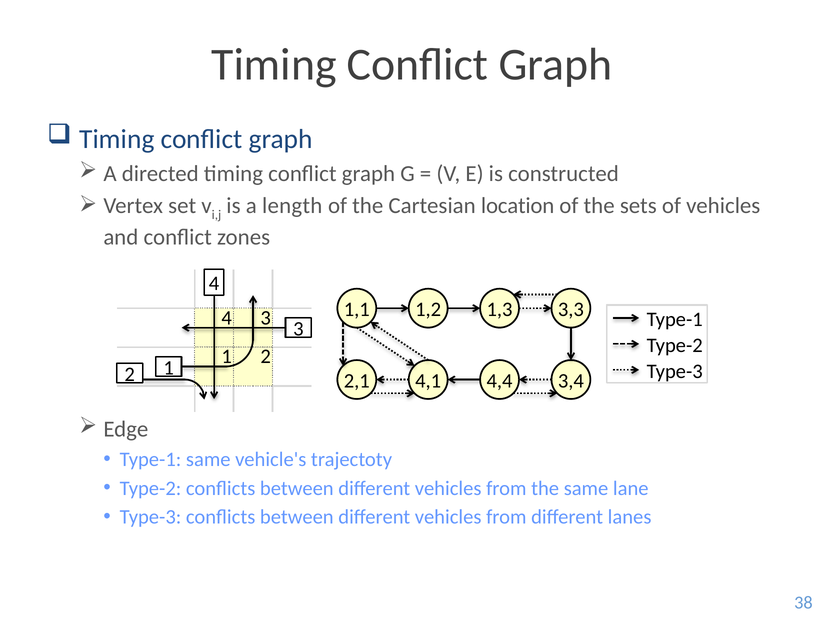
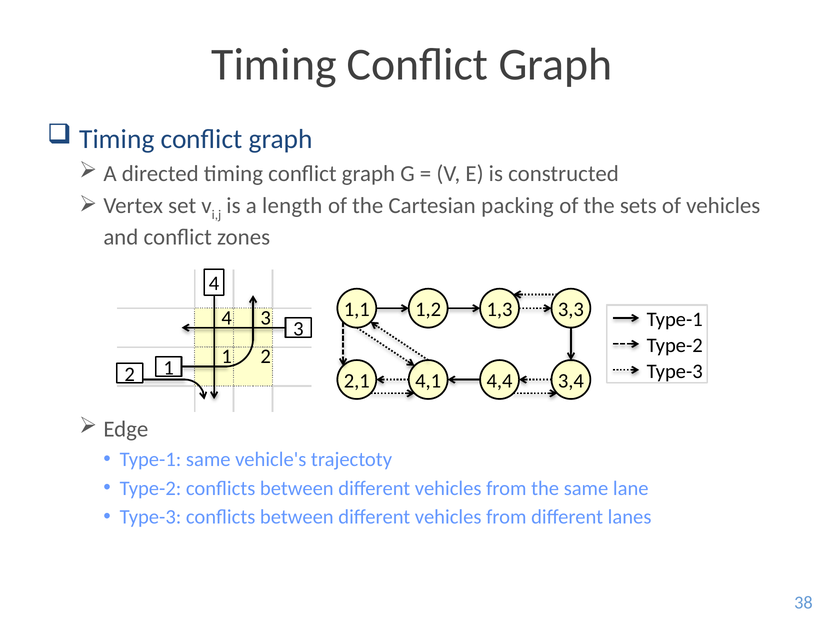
location: location -> packing
